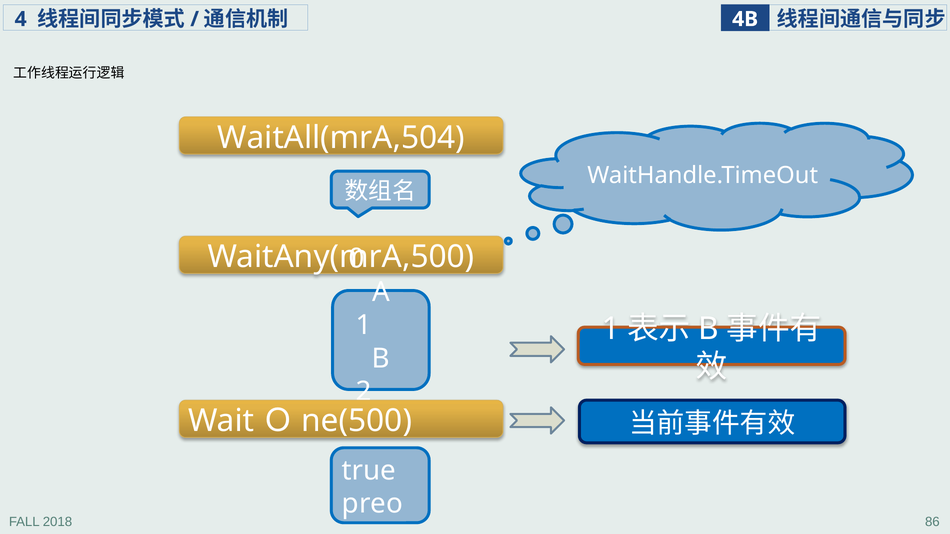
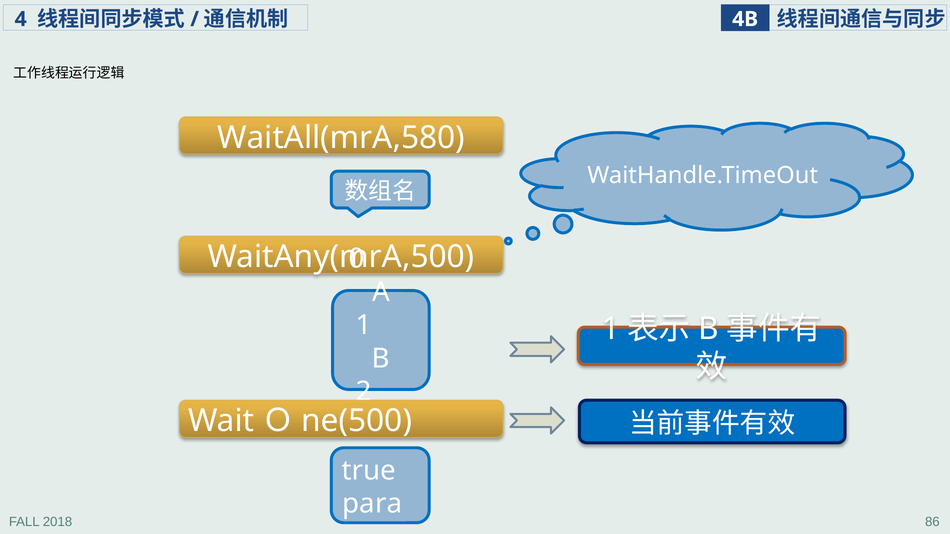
WaitAll(mrA,504: WaitAll(mrA,504 -> WaitAll(mrA,580
preo: preo -> para
